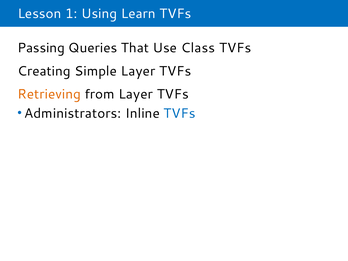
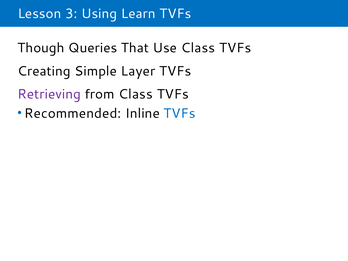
1: 1 -> 3
Passing: Passing -> Though
Retrieving colour: orange -> purple
from Layer: Layer -> Class
Administrators: Administrators -> Recommended
